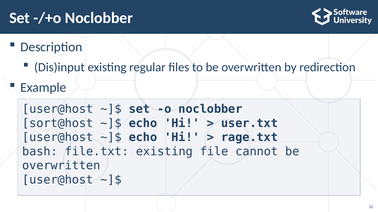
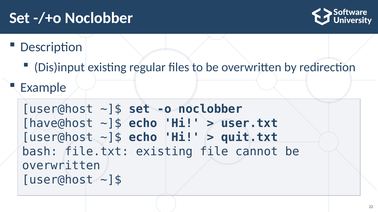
sort@host: sort@host -> have@host
rage.txt: rage.txt -> quit.txt
